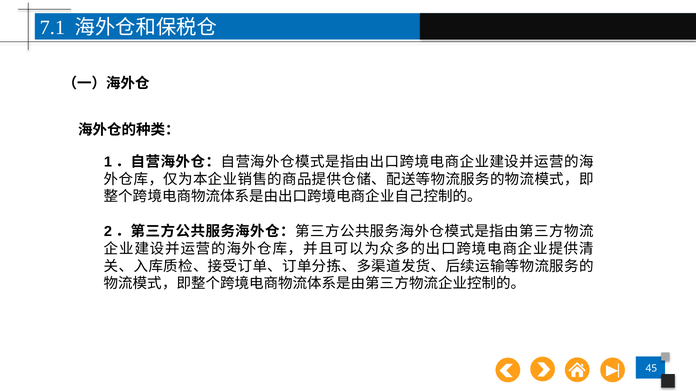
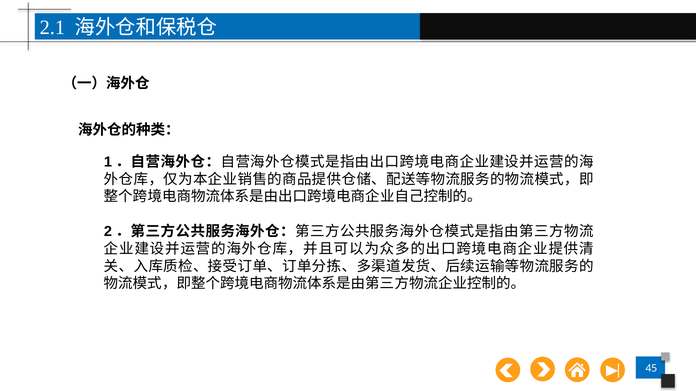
7.1: 7.1 -> 2.1
